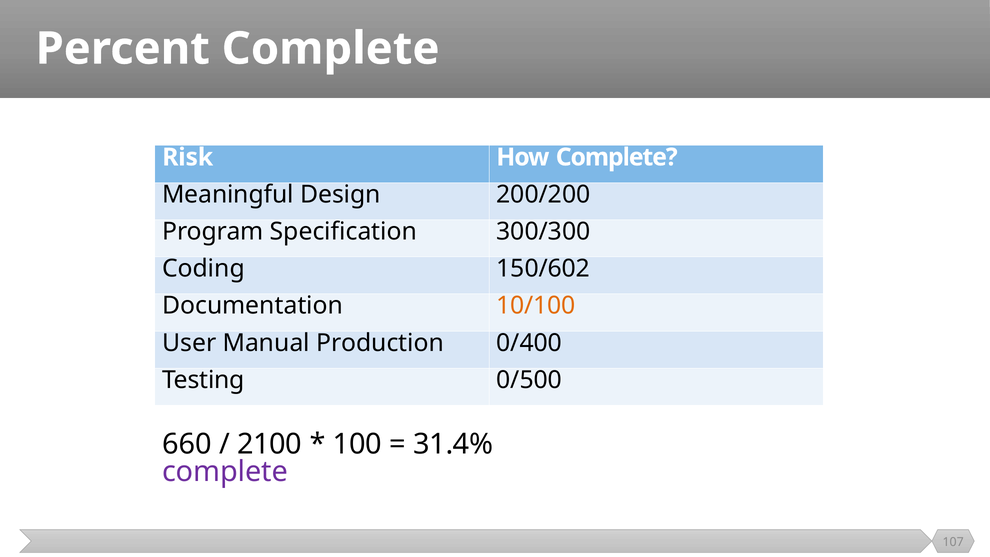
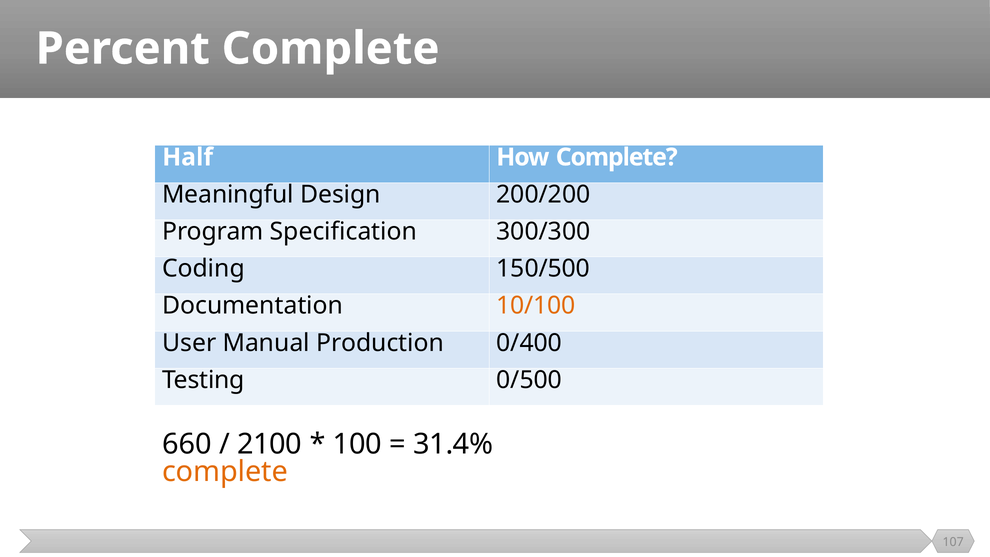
Risk: Risk -> Half
150/602: 150/602 -> 150/500
complete at (225, 471) colour: purple -> orange
